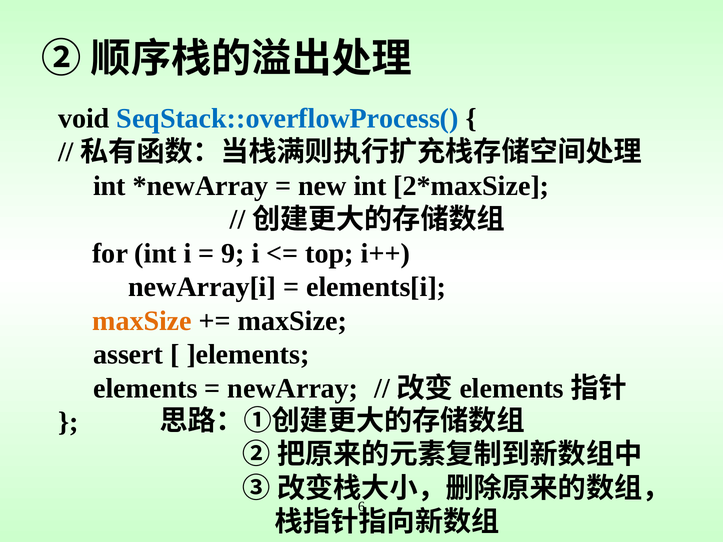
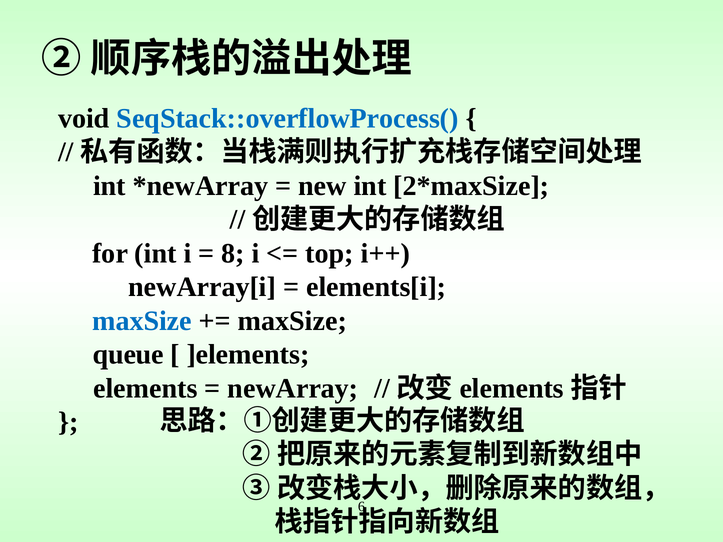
9: 9 -> 8
maxSize at (142, 321) colour: orange -> blue
assert: assert -> queue
